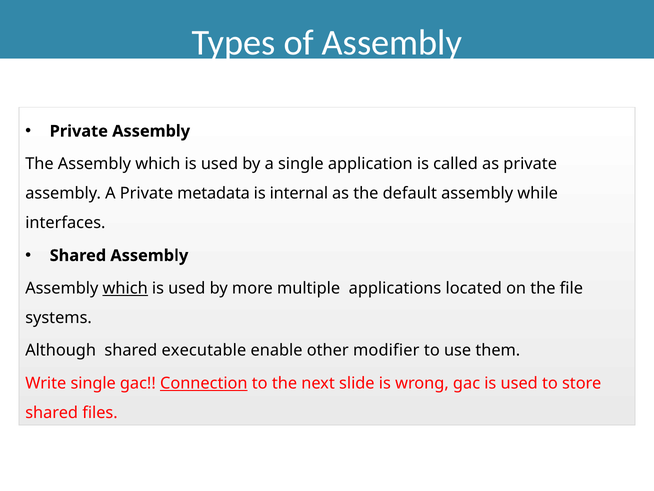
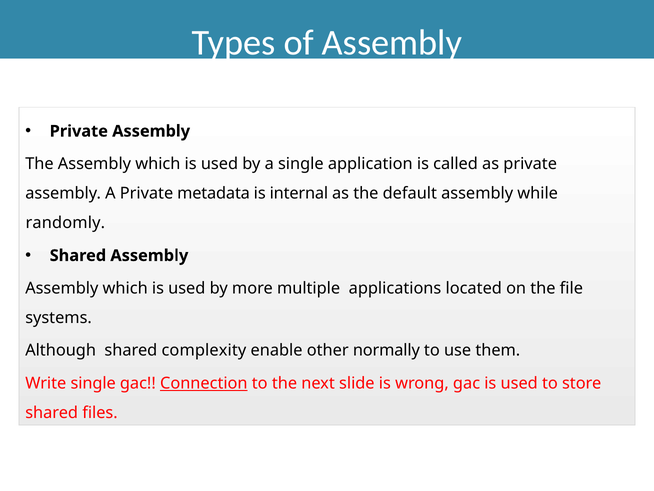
interfaces: interfaces -> randomly
which at (125, 288) underline: present -> none
executable: executable -> complexity
modifier: modifier -> normally
